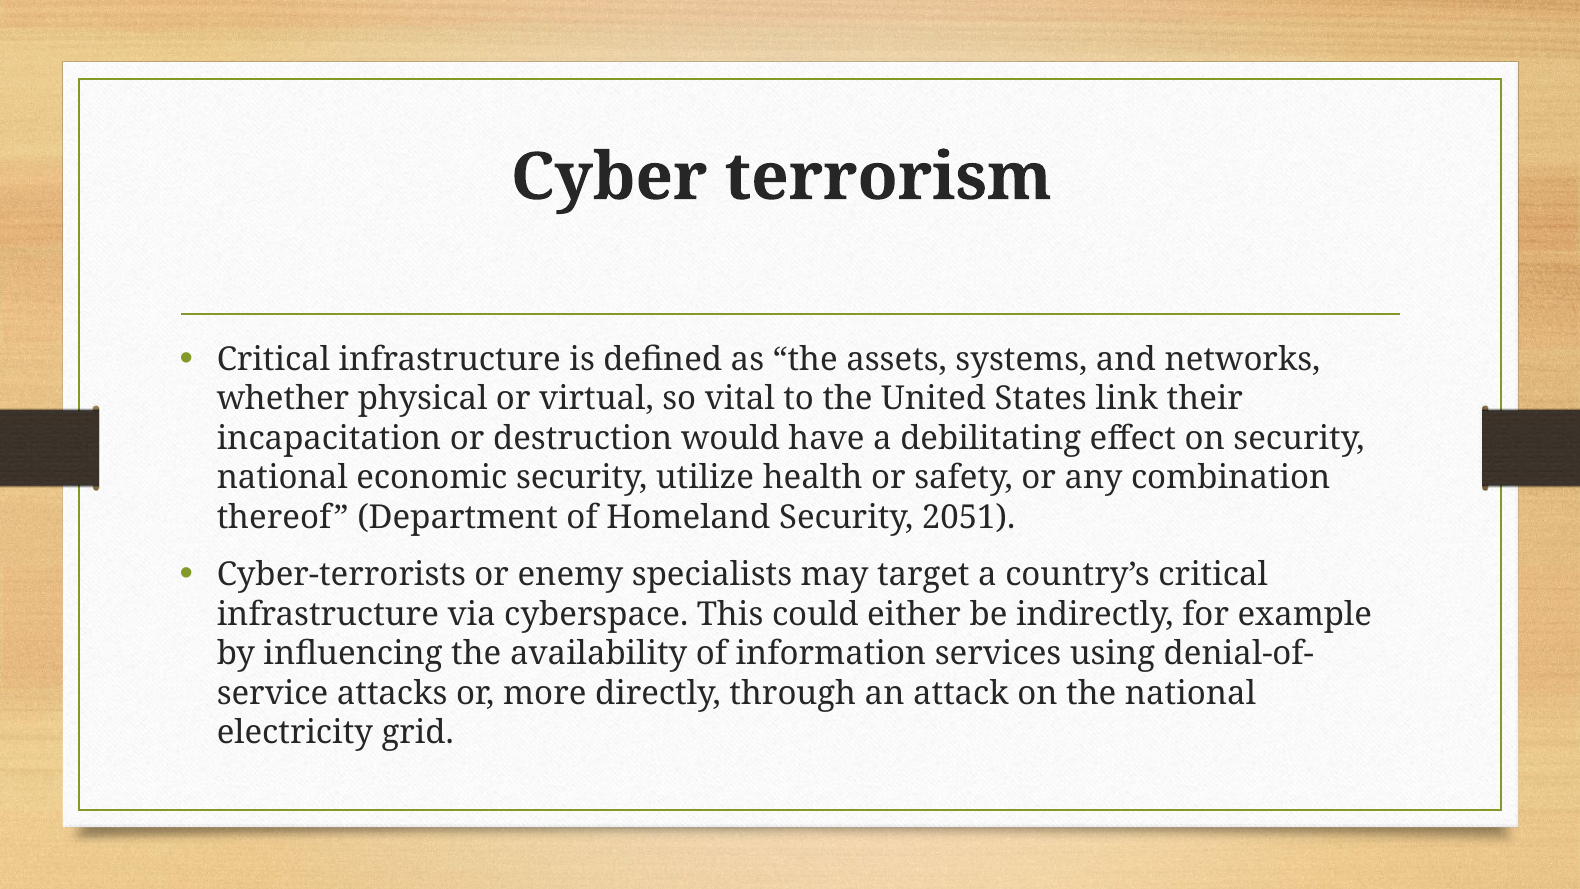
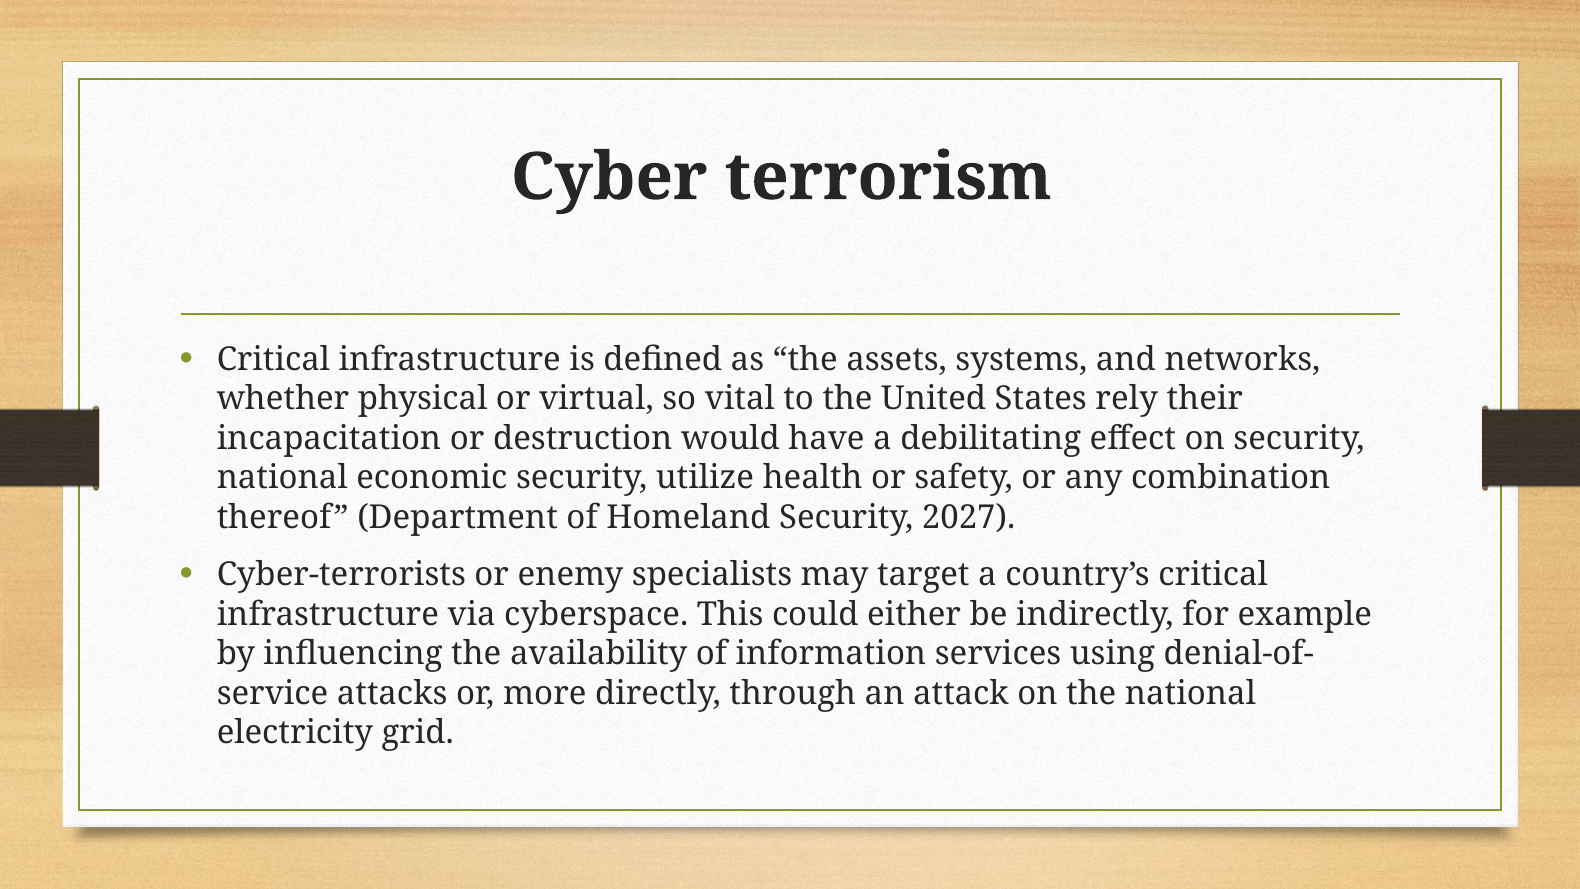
link: link -> rely
2051: 2051 -> 2027
